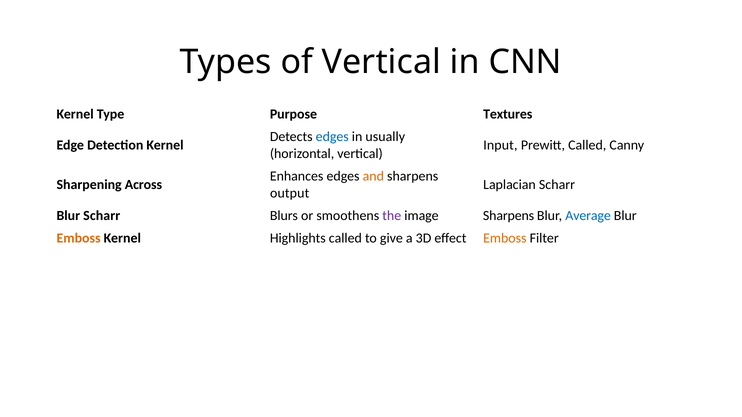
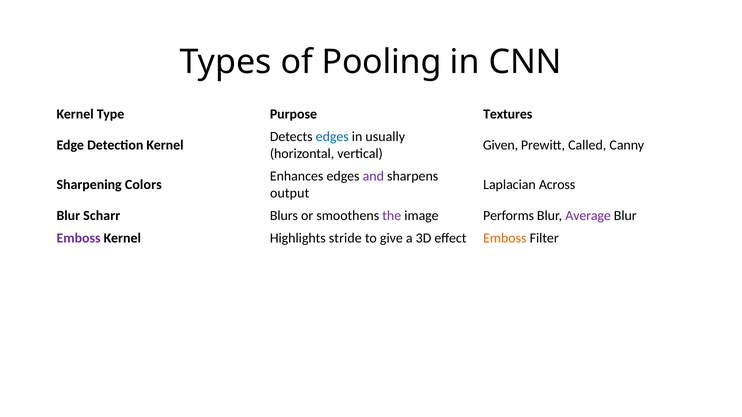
of Vertical: Vertical -> Pooling
Input: Input -> Given
and colour: orange -> purple
Across: Across -> Colors
Laplacian Scharr: Scharr -> Across
image Sharpens: Sharpens -> Performs
Average colour: blue -> purple
Emboss at (79, 239) colour: orange -> purple
Highlights called: called -> stride
